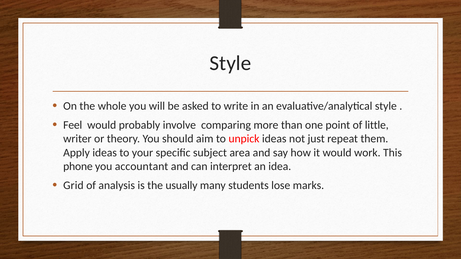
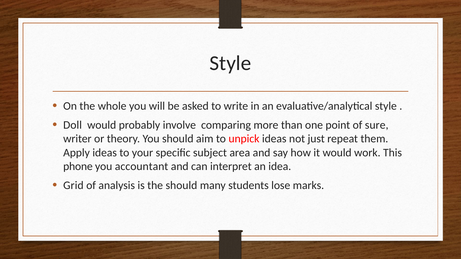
Feel: Feel -> Doll
little: little -> sure
the usually: usually -> should
